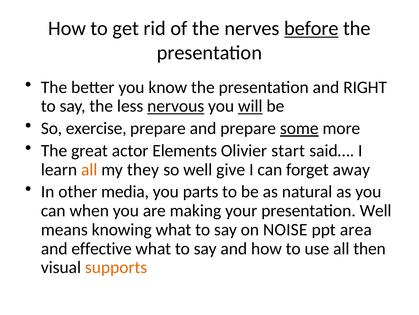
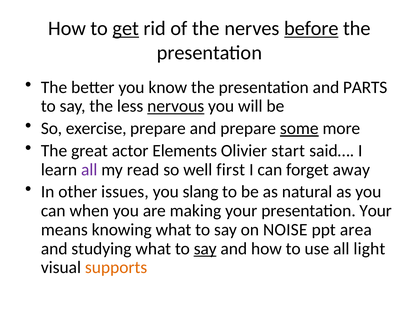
get underline: none -> present
RIGHT: RIGHT -> PARTS
will underline: present -> none
all at (89, 169) colour: orange -> purple
they: they -> read
give: give -> first
media: media -> issues
parts: parts -> slang
presentation Well: Well -> Your
effective: effective -> studying
say at (205, 248) underline: none -> present
then: then -> light
